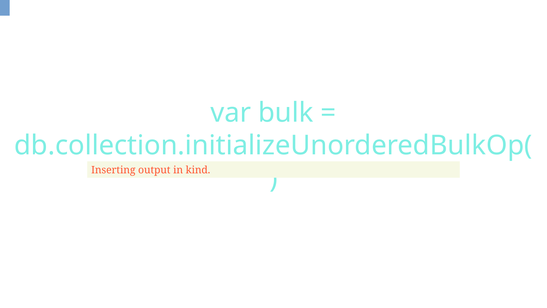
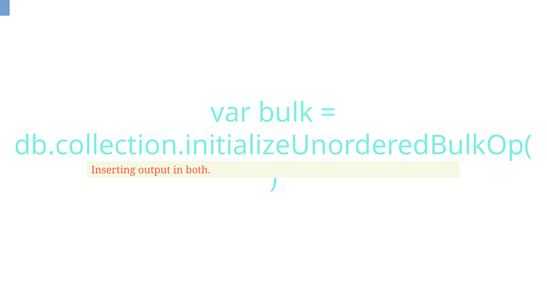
kind: kind -> both
